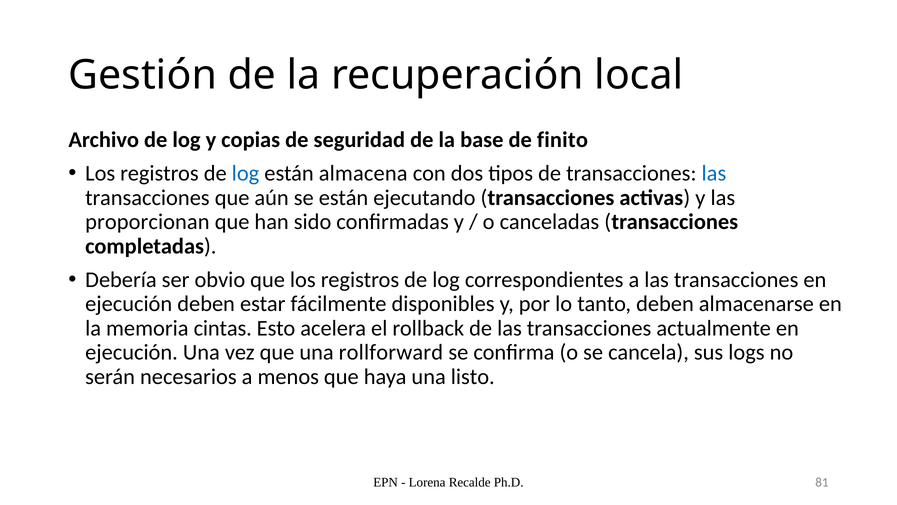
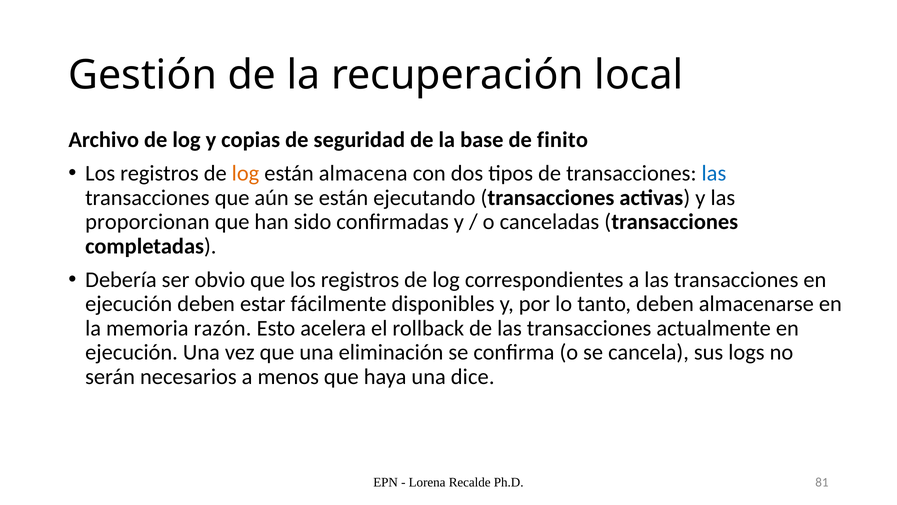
log at (245, 173) colour: blue -> orange
cintas: cintas -> razón
rollforward: rollforward -> eliminación
listo: listo -> dice
